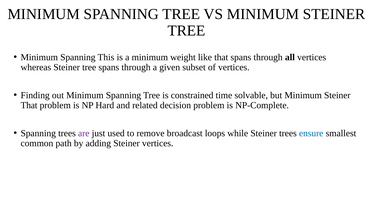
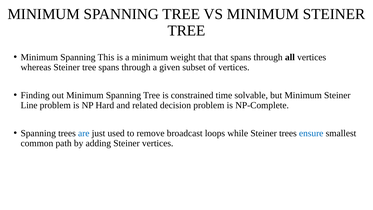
weight like: like -> that
That at (29, 105): That -> Line
are colour: purple -> blue
